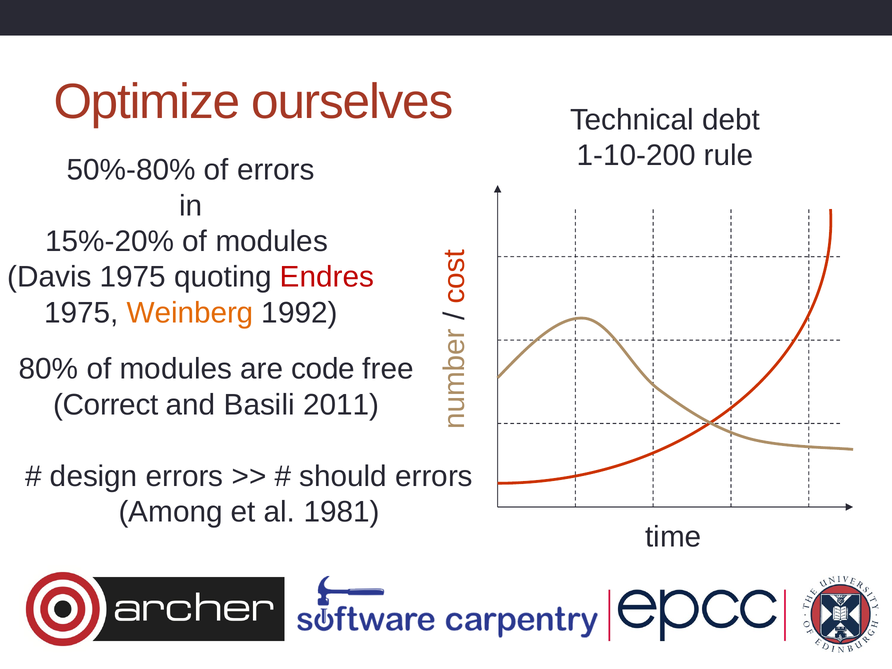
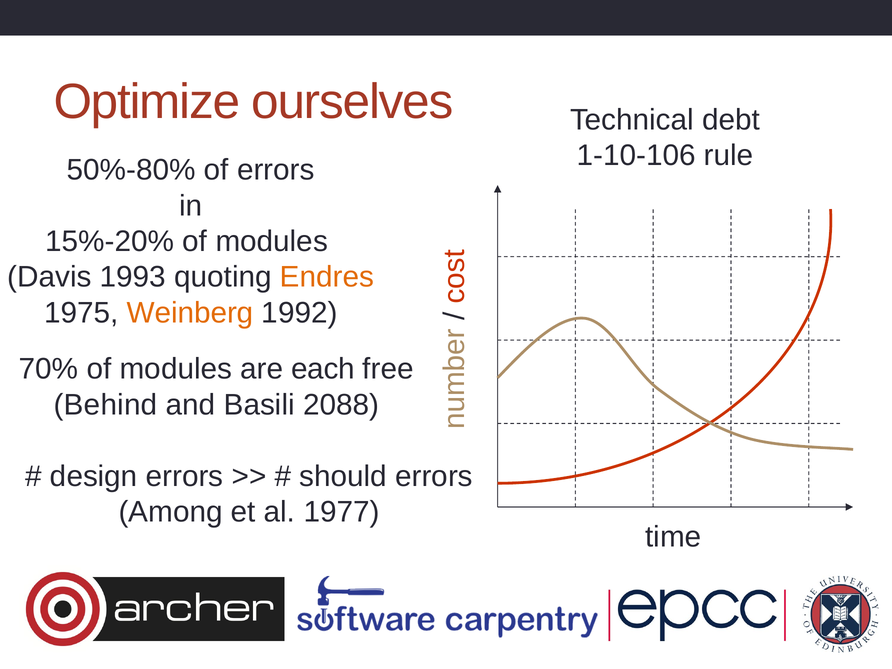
1-10-200: 1-10-200 -> 1-10-106
Davis 1975: 1975 -> 1993
Endres colour: red -> orange
80%: 80% -> 70%
code: code -> each
Correct: Correct -> Behind
2011: 2011 -> 2088
1981: 1981 -> 1977
